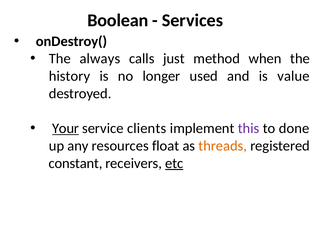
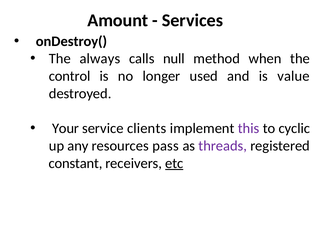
Boolean: Boolean -> Amount
just: just -> null
history: history -> control
Your underline: present -> none
done: done -> cyclic
float: float -> pass
threads colour: orange -> purple
